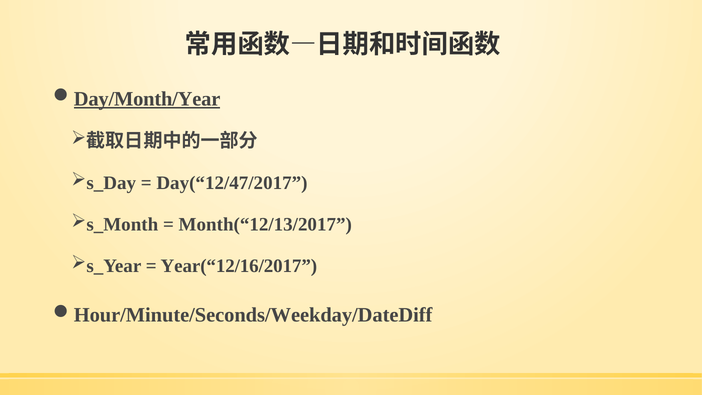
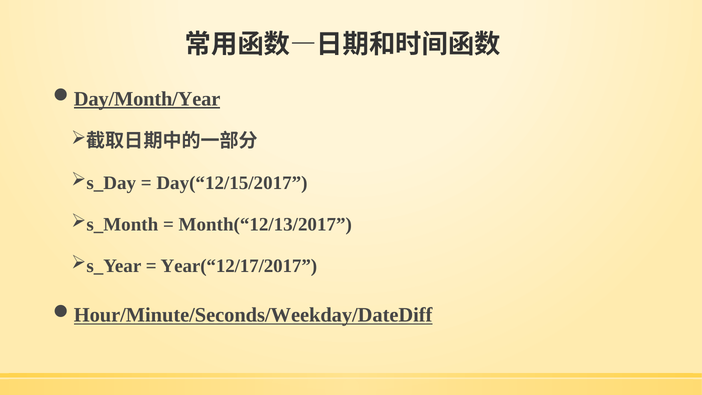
Day(“12/47/2017: Day(“12/47/2017 -> Day(“12/15/2017
Year(“12/16/2017: Year(“12/16/2017 -> Year(“12/17/2017
Hour/Minute/Seconds/Weekday/DateDiff underline: none -> present
